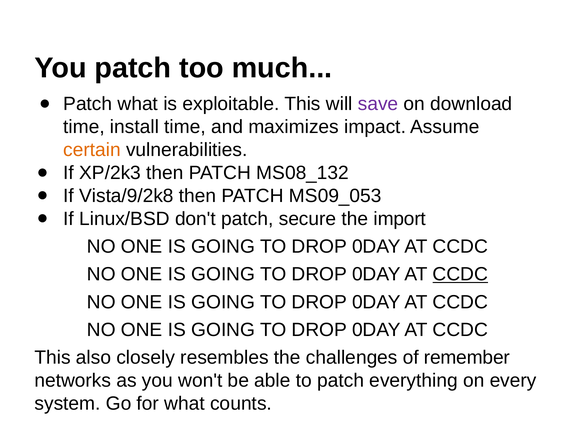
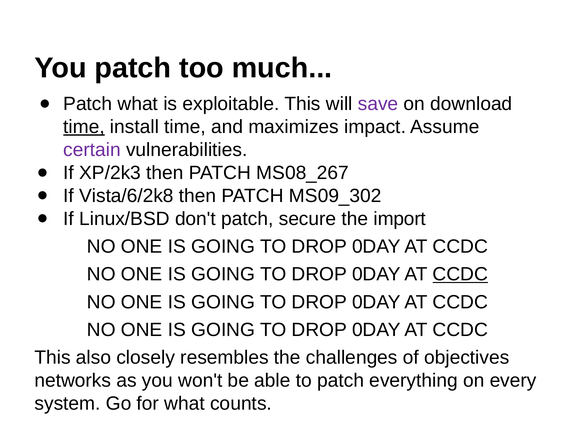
time at (84, 127) underline: none -> present
certain colour: orange -> purple
MS08_132: MS08_132 -> MS08_267
Vista/9/2k8: Vista/9/2k8 -> Vista/6/2k8
MS09_053: MS09_053 -> MS09_302
remember: remember -> objectives
